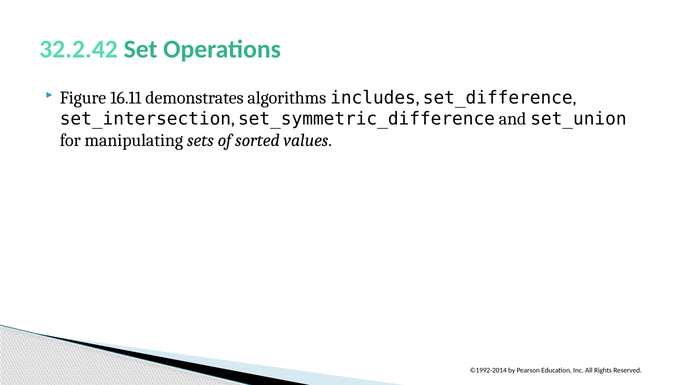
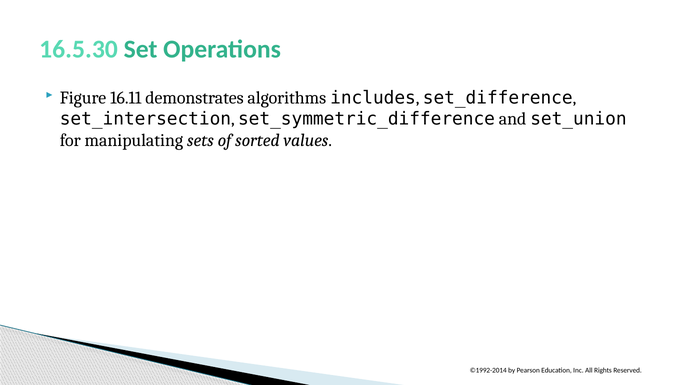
32.2.42: 32.2.42 -> 16.5.30
